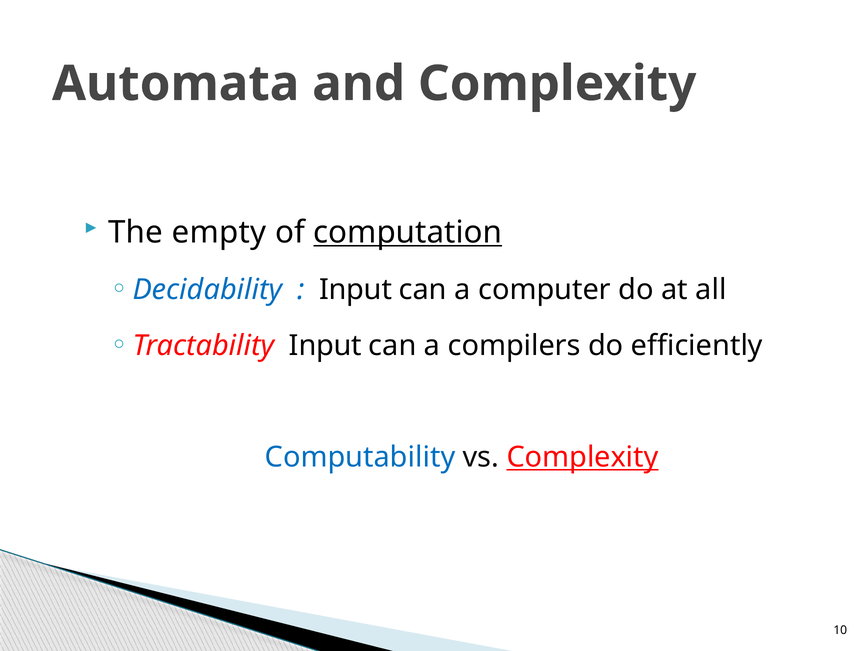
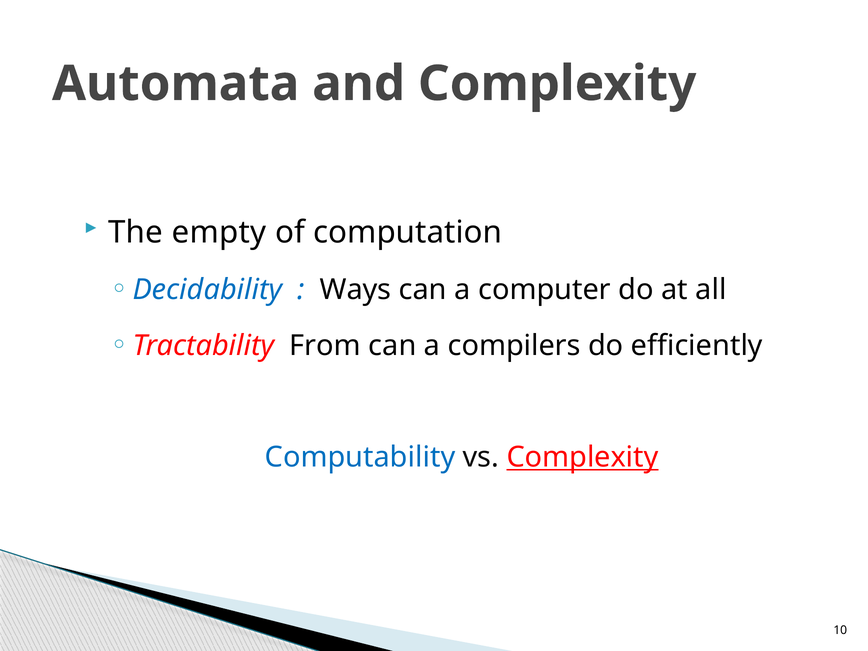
computation underline: present -> none
Input at (356, 289): Input -> Ways
Tractability Input: Input -> From
